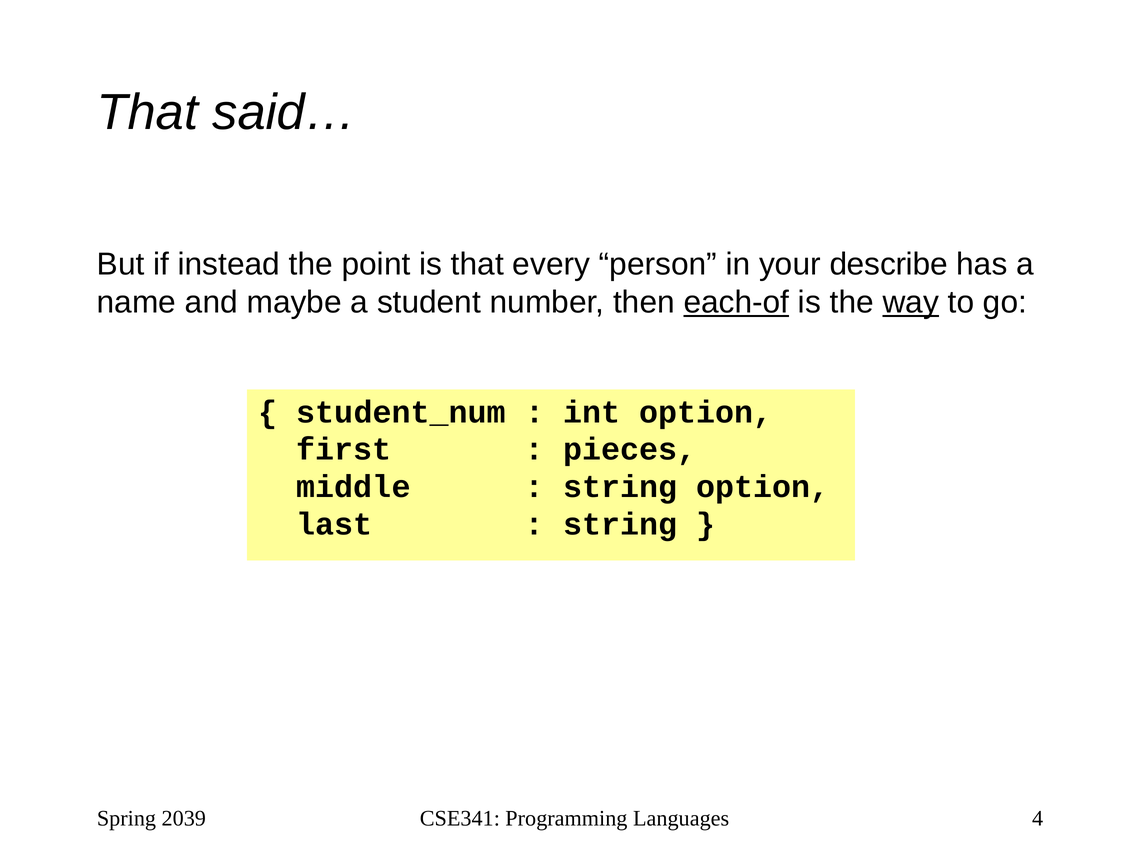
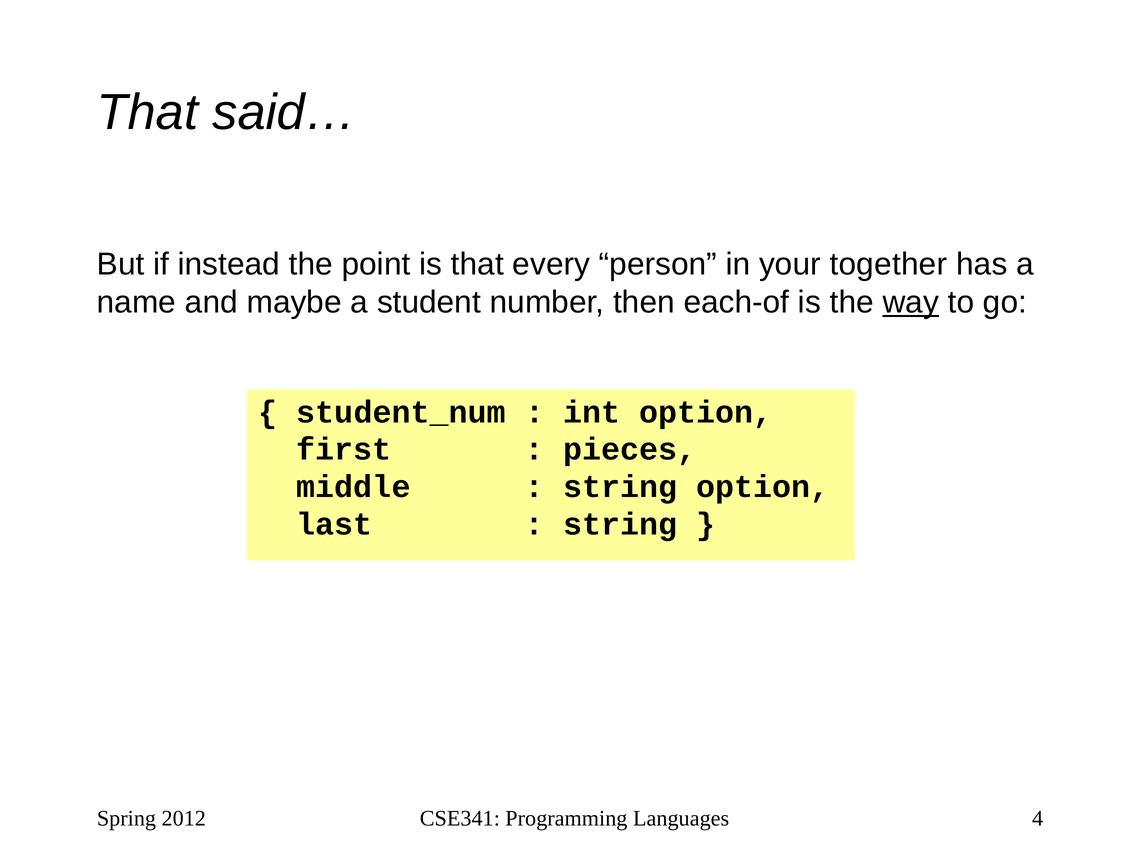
describe: describe -> together
each-of underline: present -> none
2039: 2039 -> 2012
